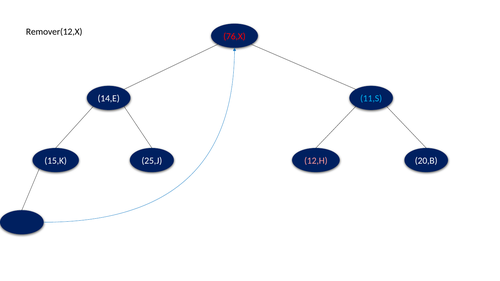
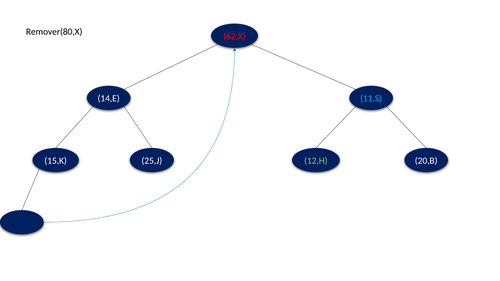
Remover(12,X: Remover(12,X -> Remover(80,X
76,X: 76,X -> 62,X
12,H colour: pink -> light green
